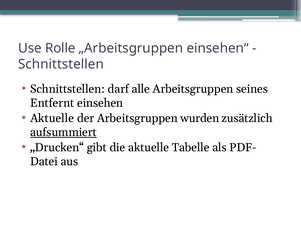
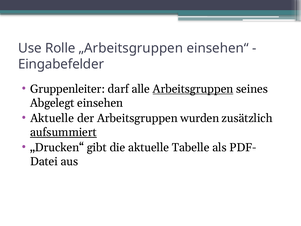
Schnittstellen at (61, 64): Schnittstellen -> Eingabefelder
Schnittstellen at (67, 89): Schnittstellen -> Gruppenleiter
Arbeitsgruppen at (193, 89) underline: none -> present
Entfernt: Entfernt -> Abgelegt
